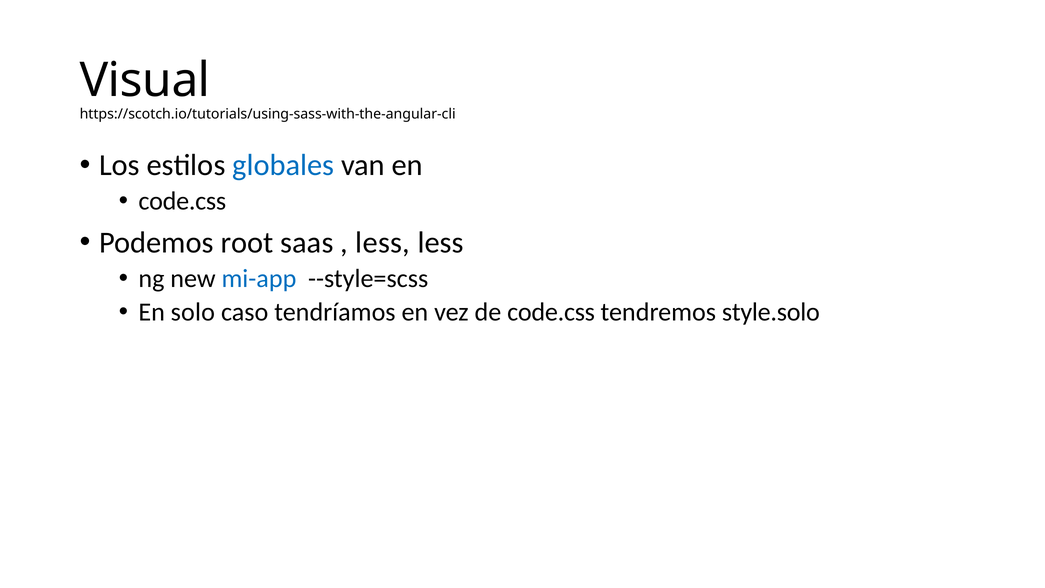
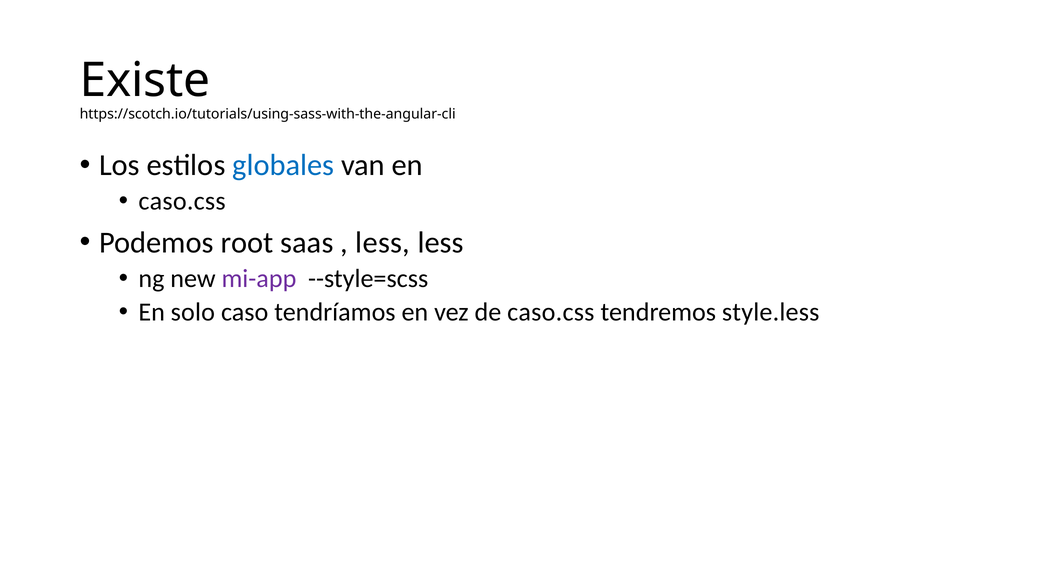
Visual: Visual -> Existe
code.css at (182, 201): code.css -> caso.css
mi-app colour: blue -> purple
de code.css: code.css -> caso.css
style.solo: style.solo -> style.less
